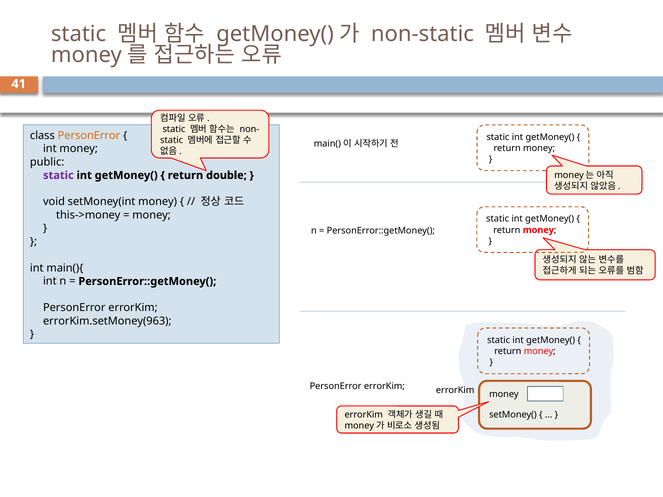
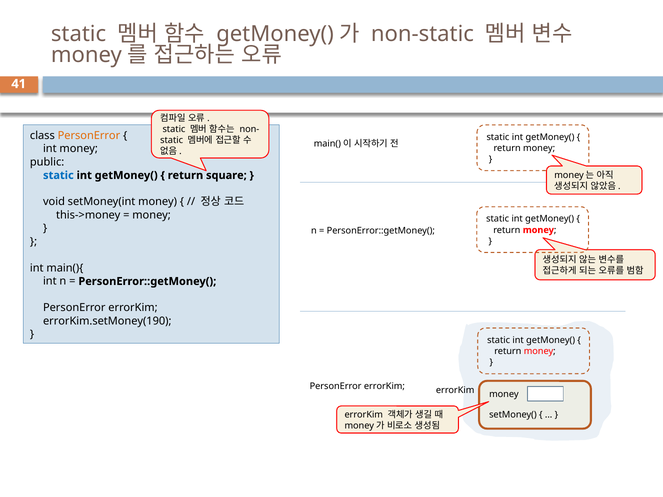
static at (58, 175) colour: purple -> blue
double: double -> square
errorKim.setMoney(963: errorKim.setMoney(963 -> errorKim.setMoney(190
